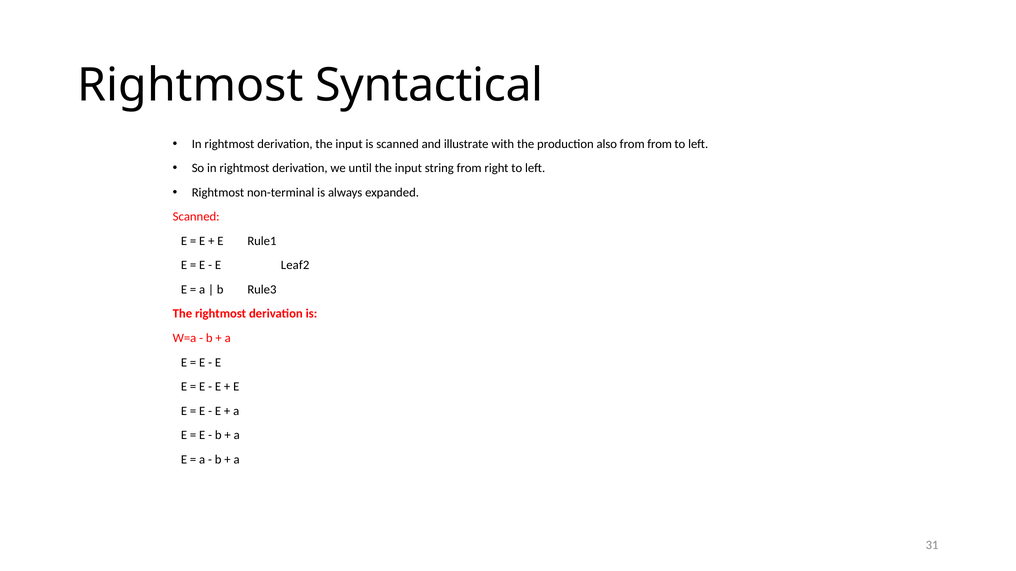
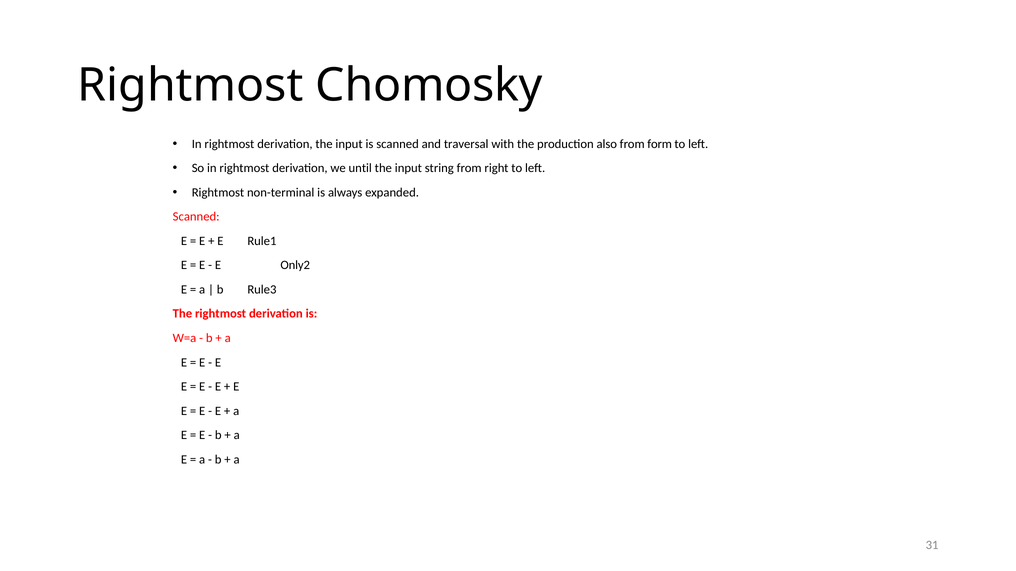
Syntactical: Syntactical -> Chomosky
illustrate: illustrate -> traversal
from from: from -> form
Leaf2: Leaf2 -> Only2
